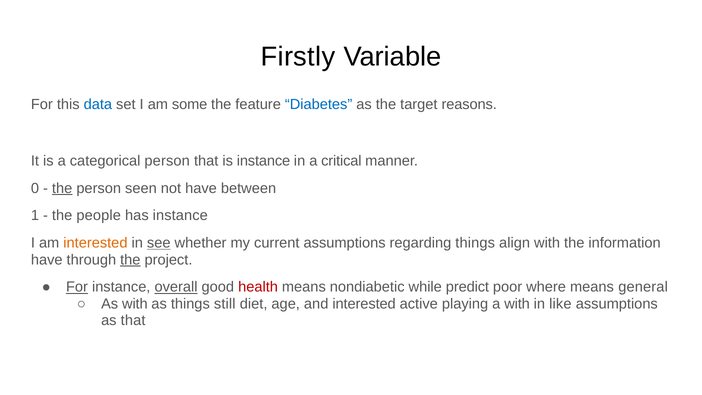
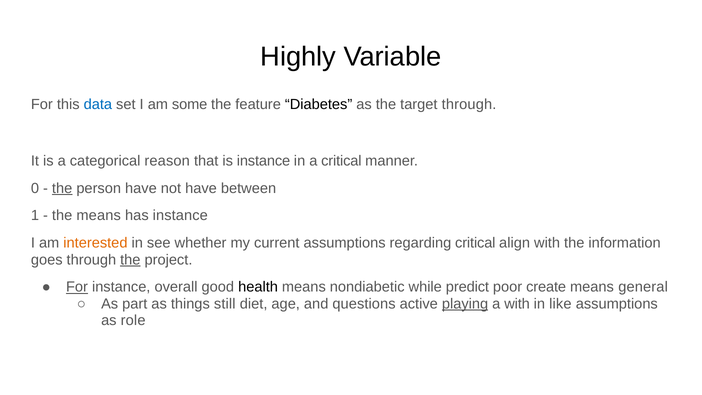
Firstly: Firstly -> Highly
Diabetes colour: blue -> black
target reasons: reasons -> through
categorical person: person -> reason
person seen: seen -> have
the people: people -> means
see underline: present -> none
regarding things: things -> critical
have at (47, 260): have -> goes
overall underline: present -> none
health colour: red -> black
where: where -> create
As with: with -> part
and interested: interested -> questions
playing underline: none -> present
as that: that -> role
